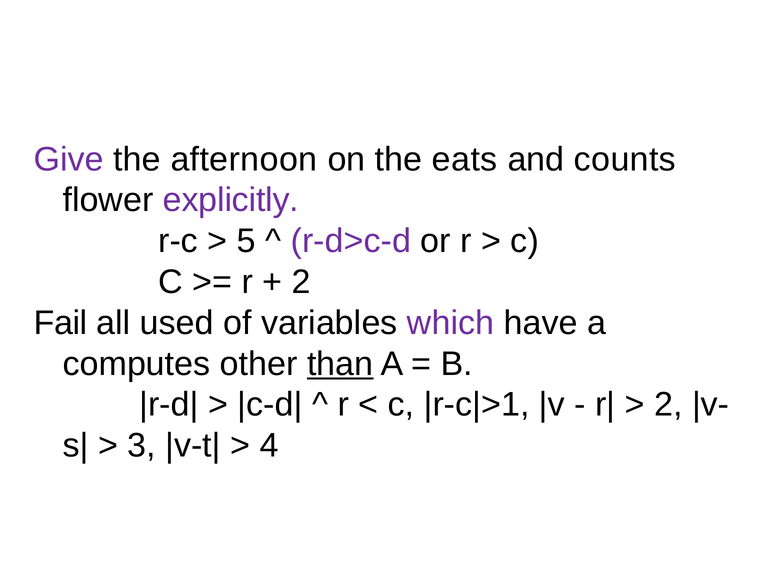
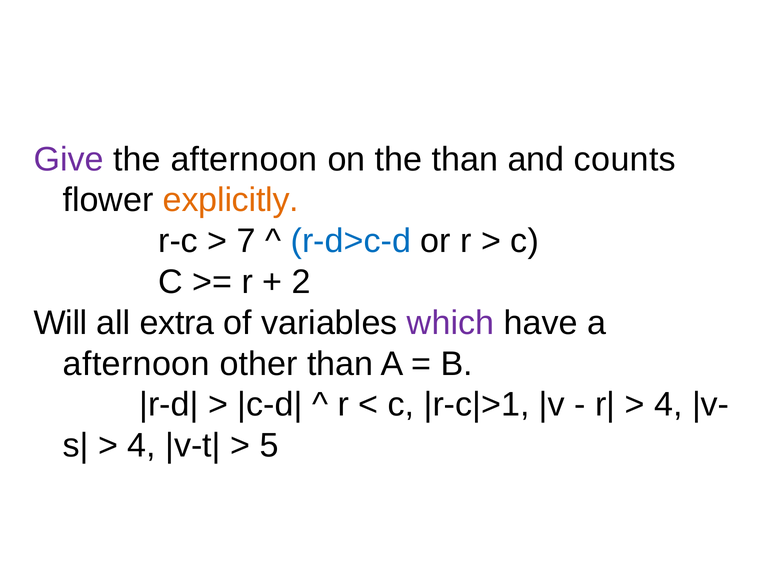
the eats: eats -> than
explicitly colour: purple -> orange
5: 5 -> 7
r-d>c-d colour: purple -> blue
Fail: Fail -> Will
used: used -> extra
computes at (136, 364): computes -> afternoon
than at (340, 364) underline: present -> none
2 at (668, 405): 2 -> 4
3 at (142, 446): 3 -> 4
4: 4 -> 5
